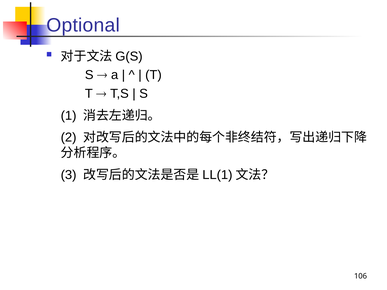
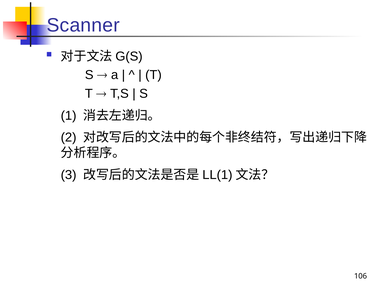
Optional: Optional -> Scanner
